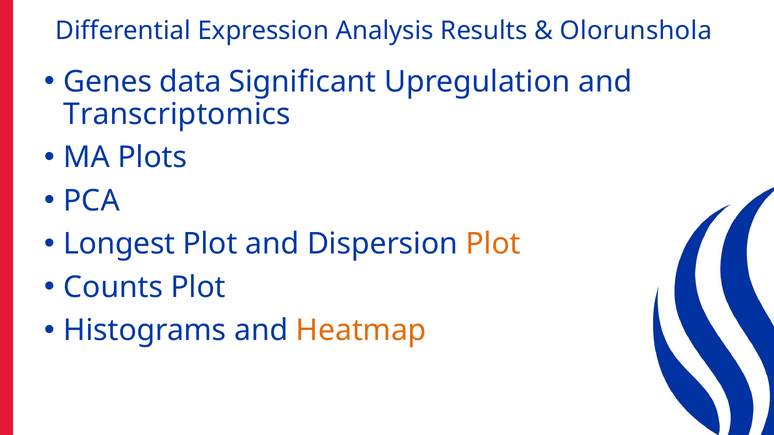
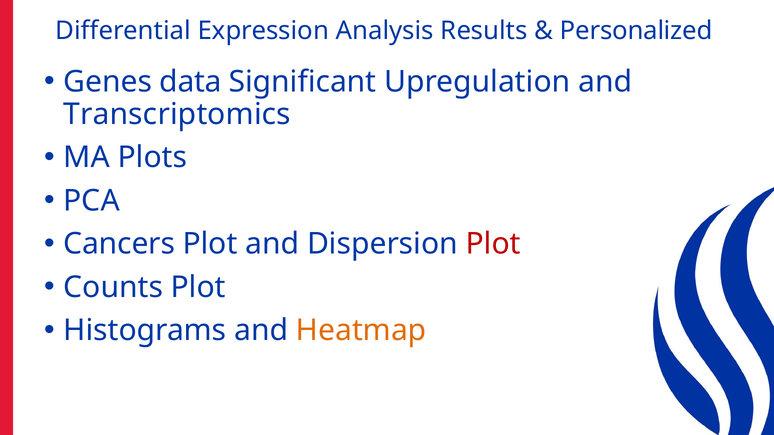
Olorunshola: Olorunshola -> Personalized
Longest: Longest -> Cancers
Plot at (493, 244) colour: orange -> red
